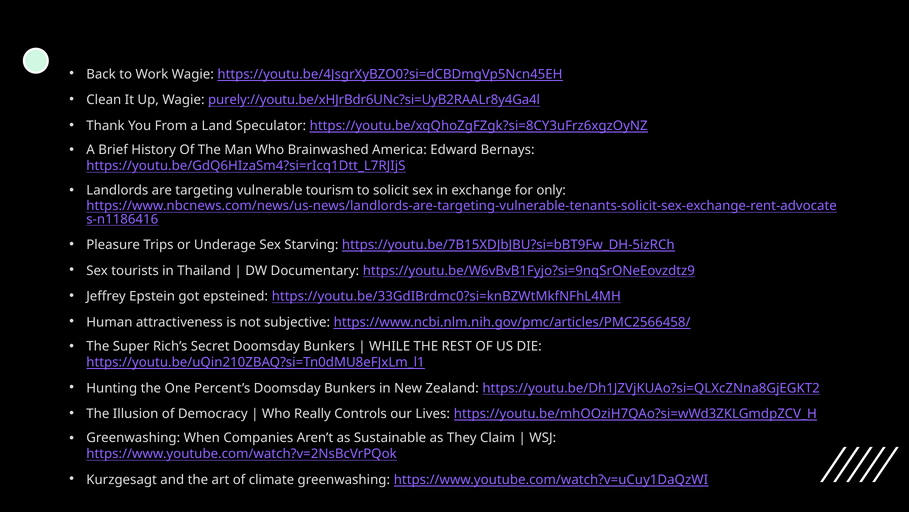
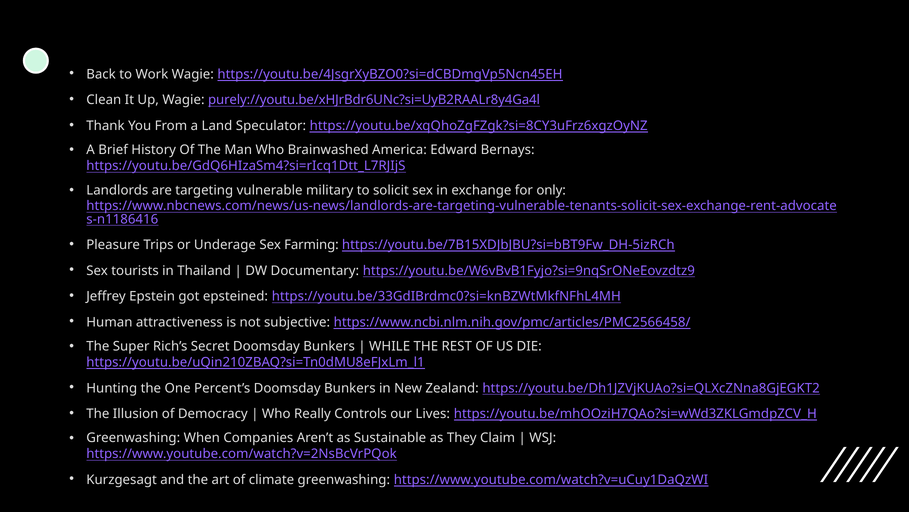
tourism: tourism -> military
Starving: Starving -> Farming
